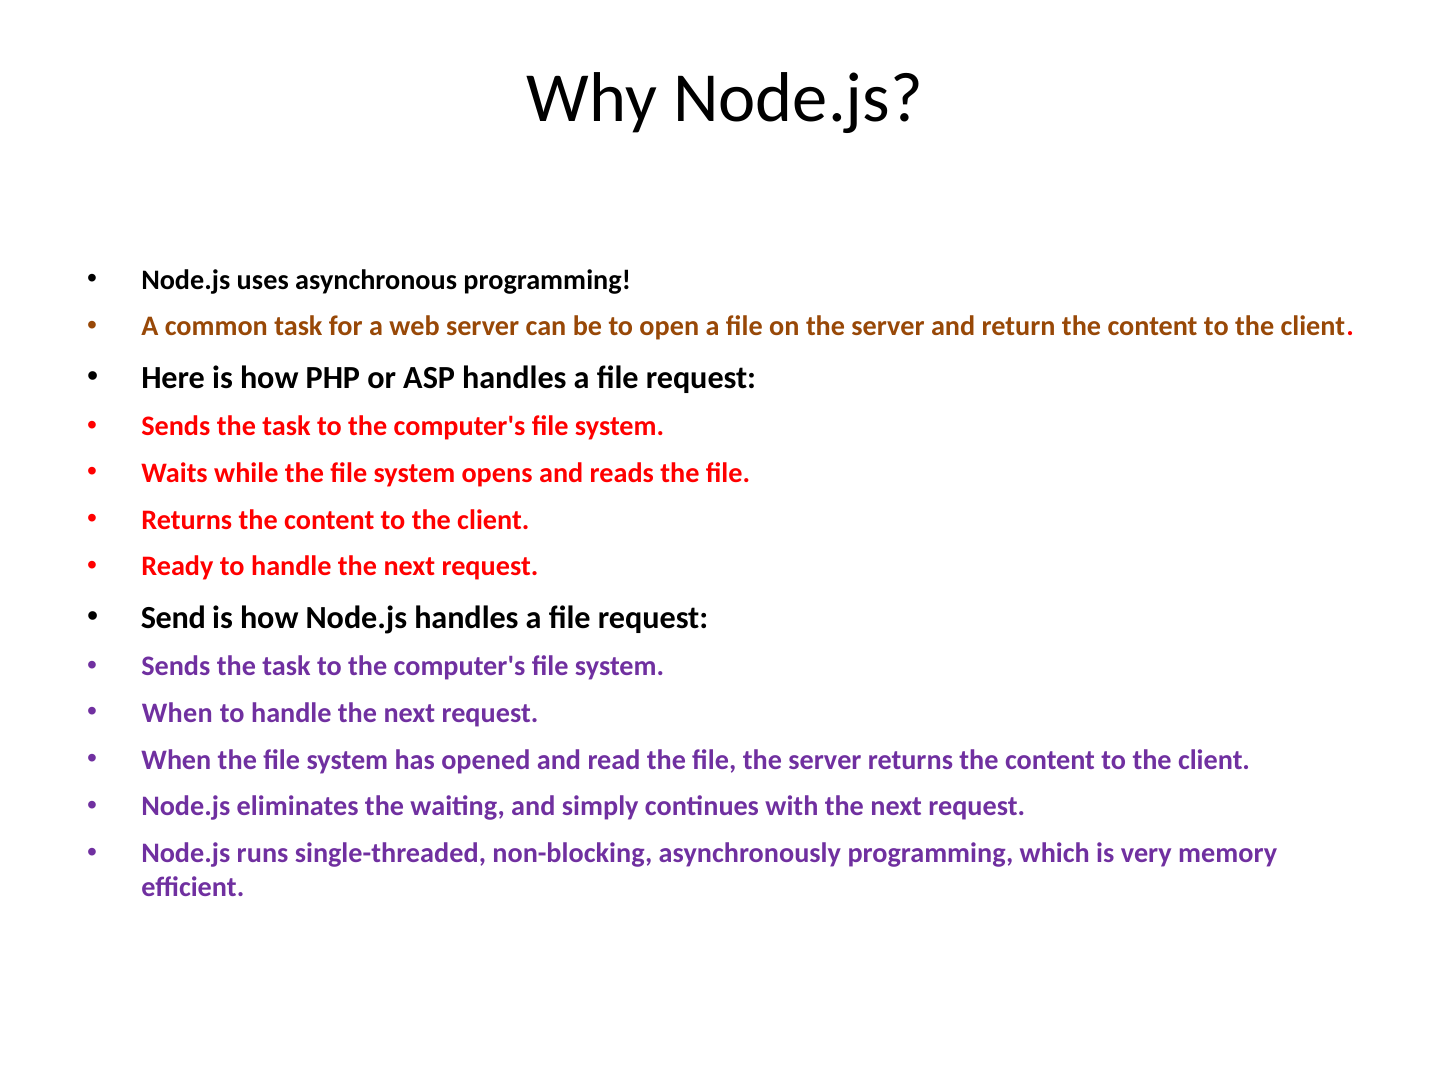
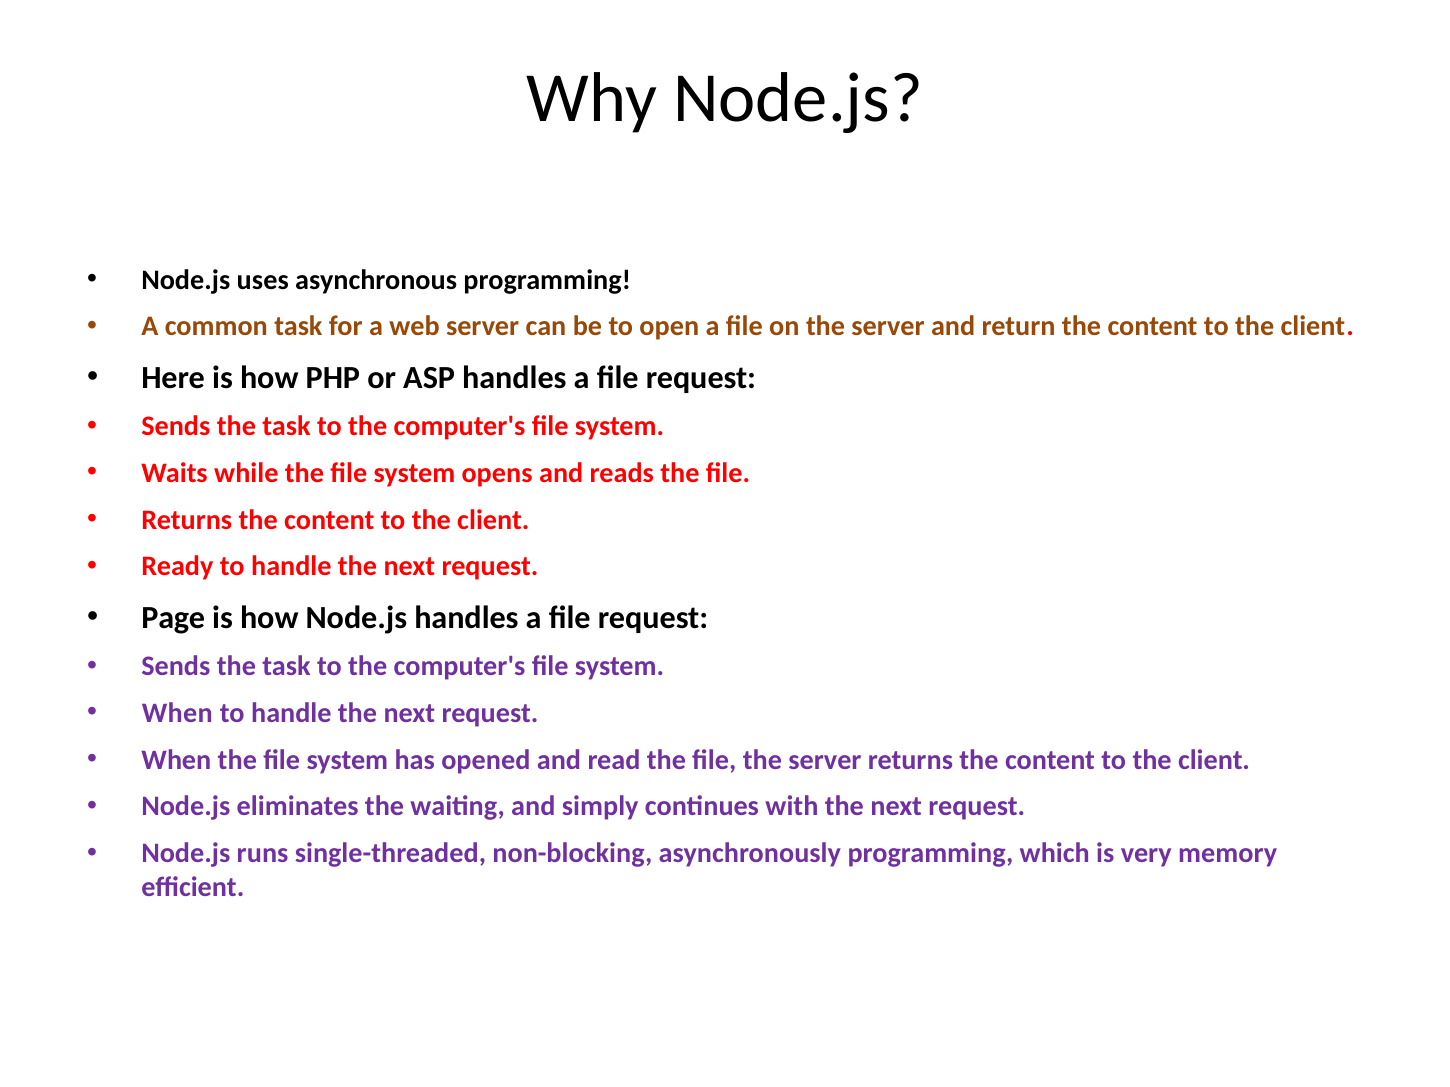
Send: Send -> Page
